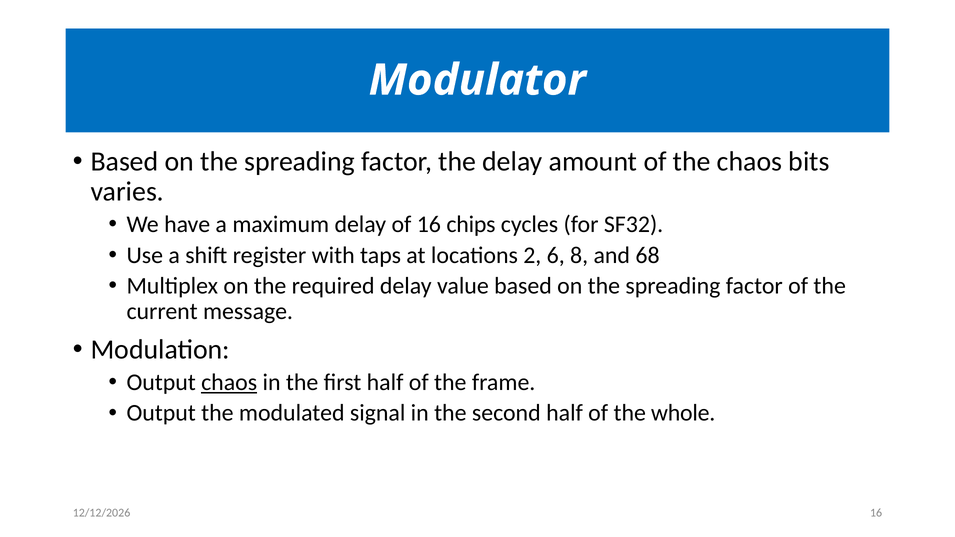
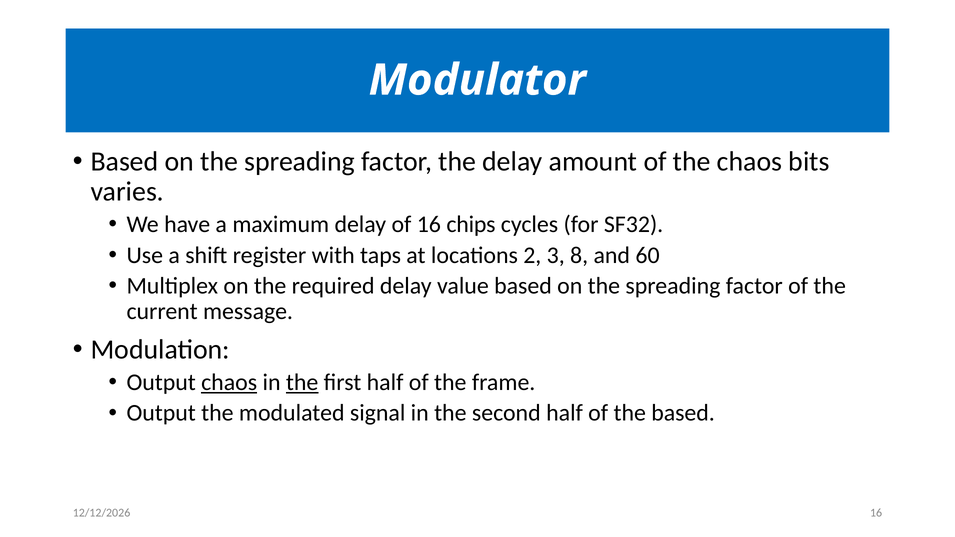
6: 6 -> 3
68: 68 -> 60
the at (302, 382) underline: none -> present
the whole: whole -> based
